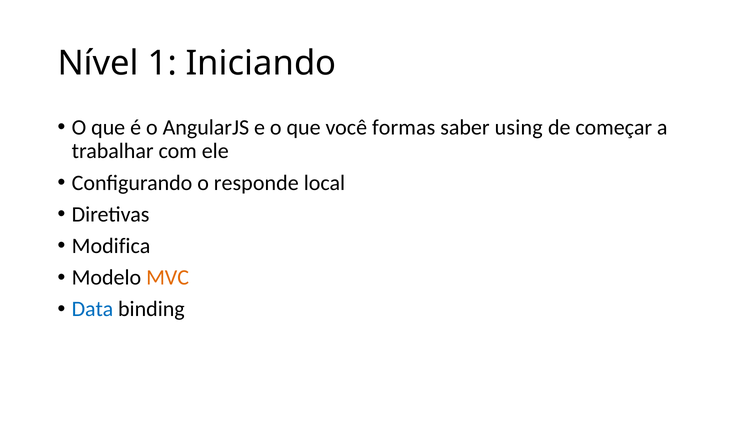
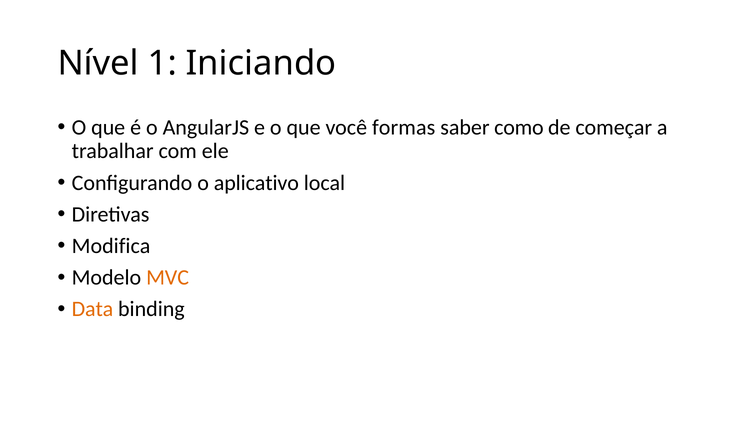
using: using -> como
responde: responde -> aplicativo
Data colour: blue -> orange
